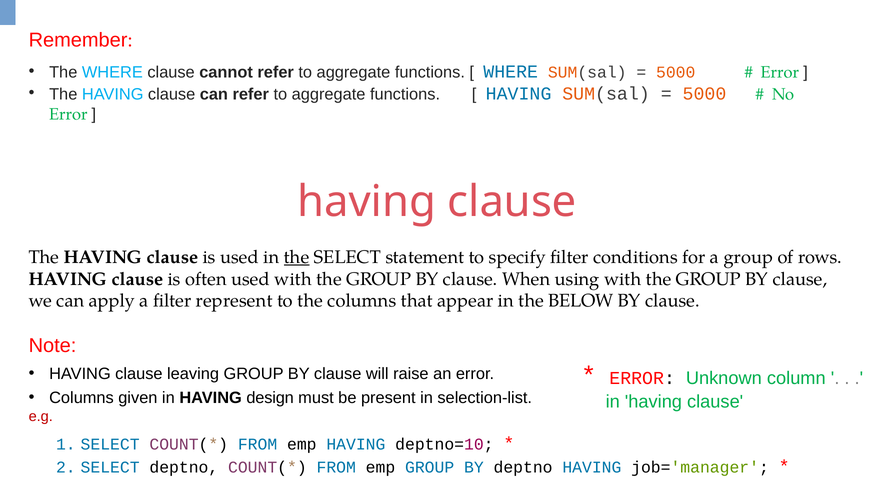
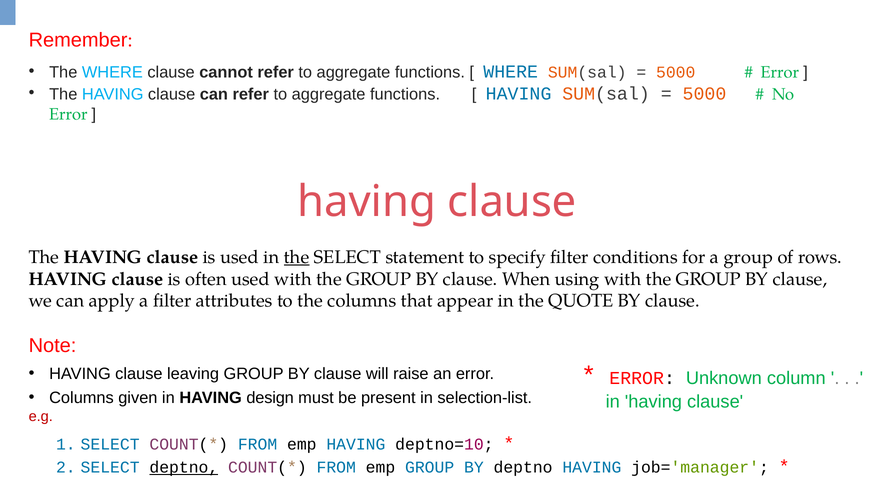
represent: represent -> attributes
BELOW: BELOW -> QUOTE
deptno at (184, 467) underline: none -> present
